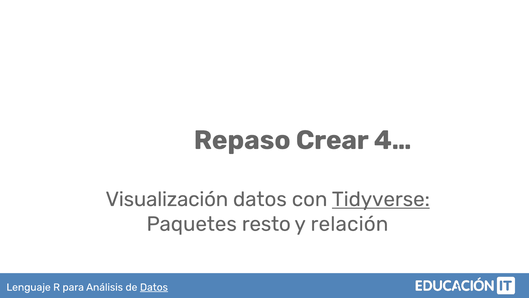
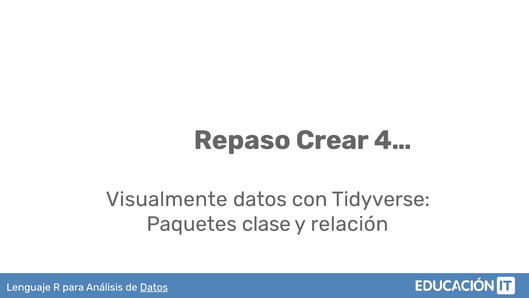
Visualización: Visualización -> Visualmente
Tidyverse underline: present -> none
resto: resto -> clase
